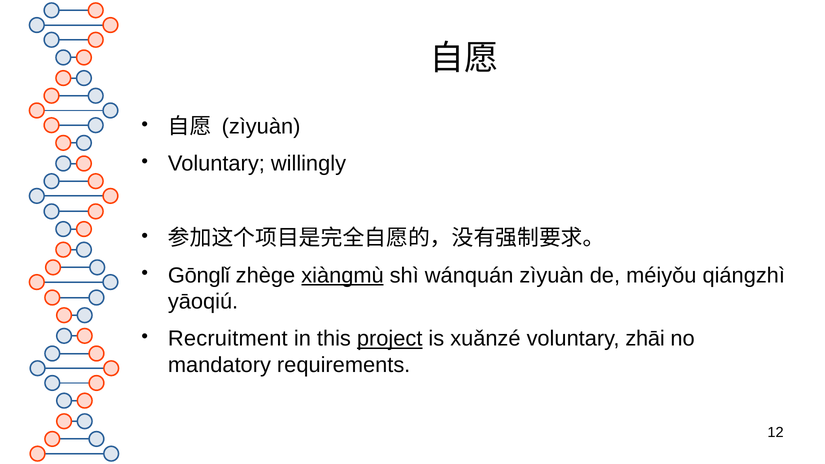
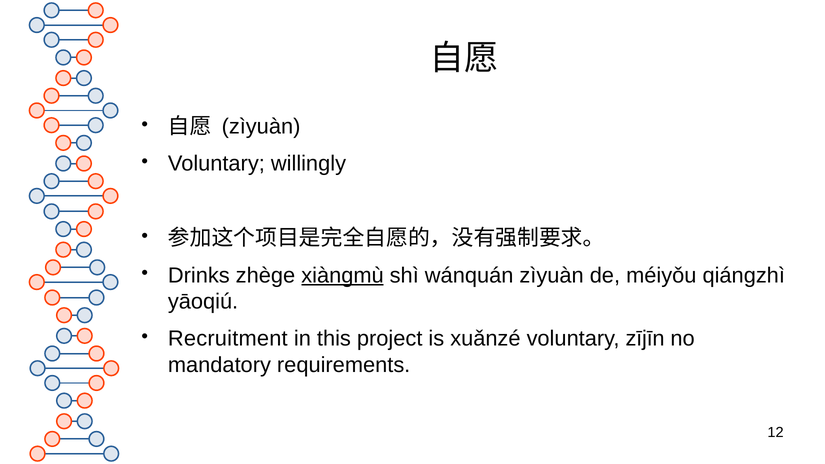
Gōnglǐ: Gōnglǐ -> Drinks
project underline: present -> none
zhāi: zhāi -> zījīn
